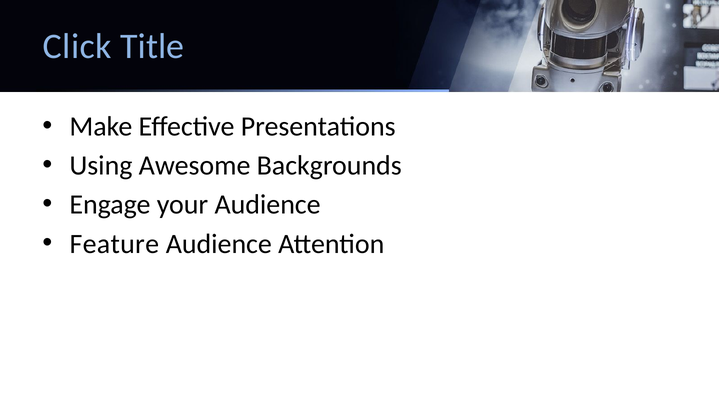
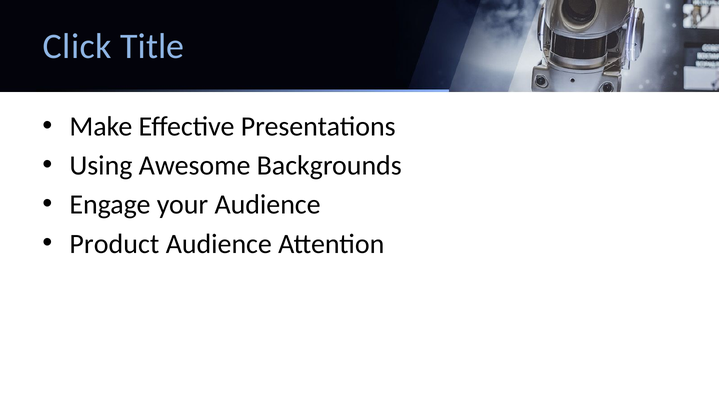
Feature: Feature -> Product
